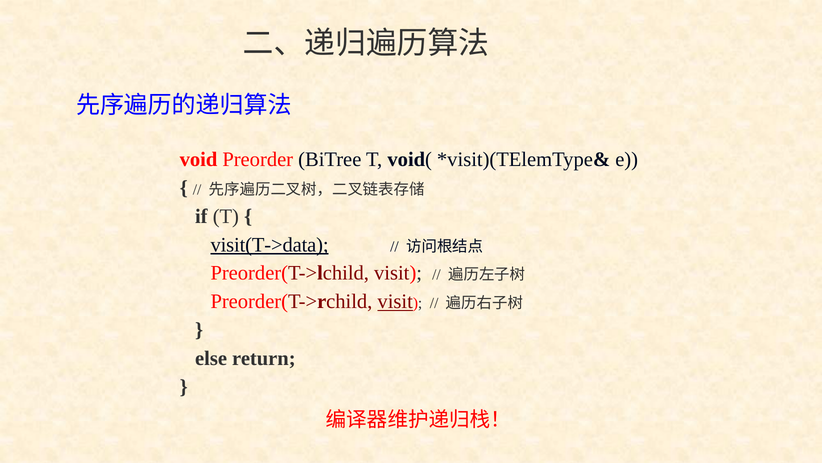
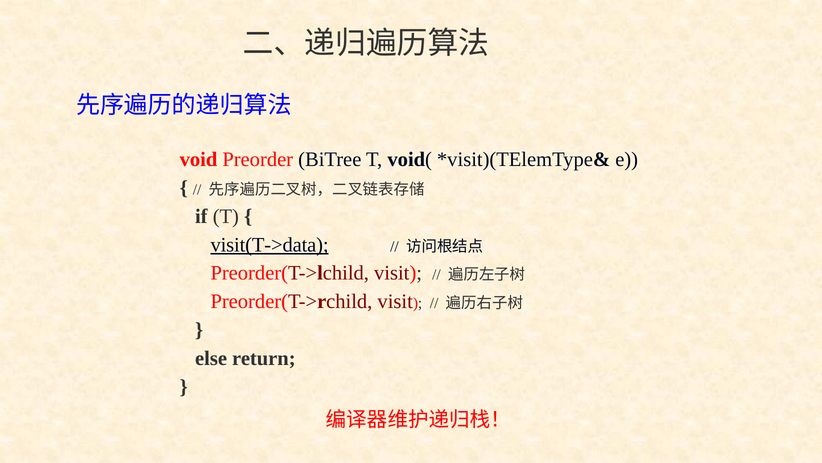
visit at (395, 301) underline: present -> none
